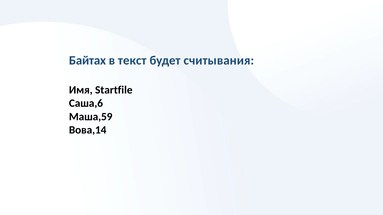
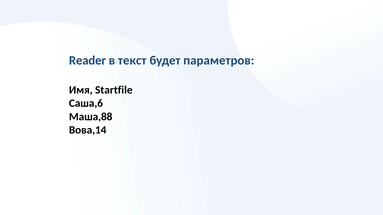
Байтах: Байтах -> Reader
считывания: считывания -> параметров
Маша,59: Маша,59 -> Маша,88
